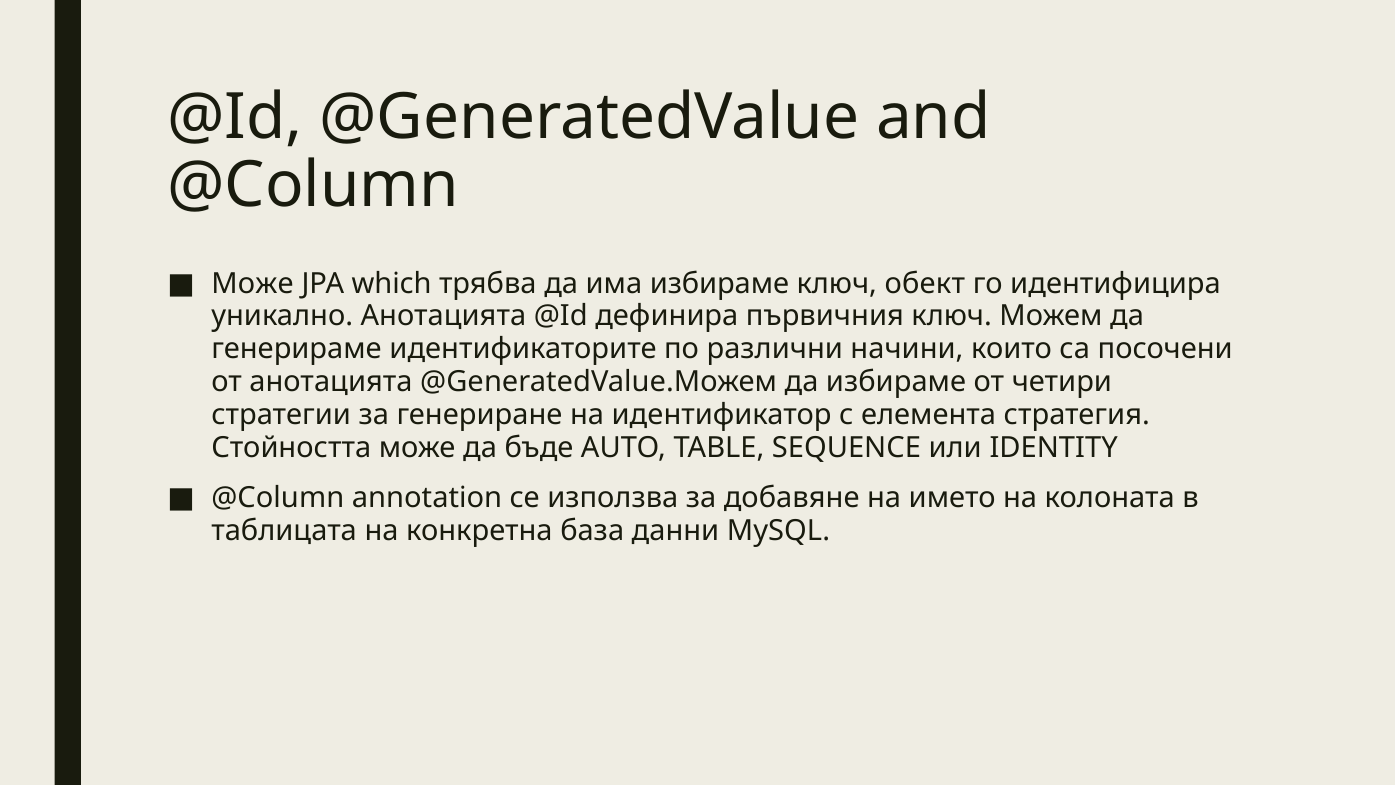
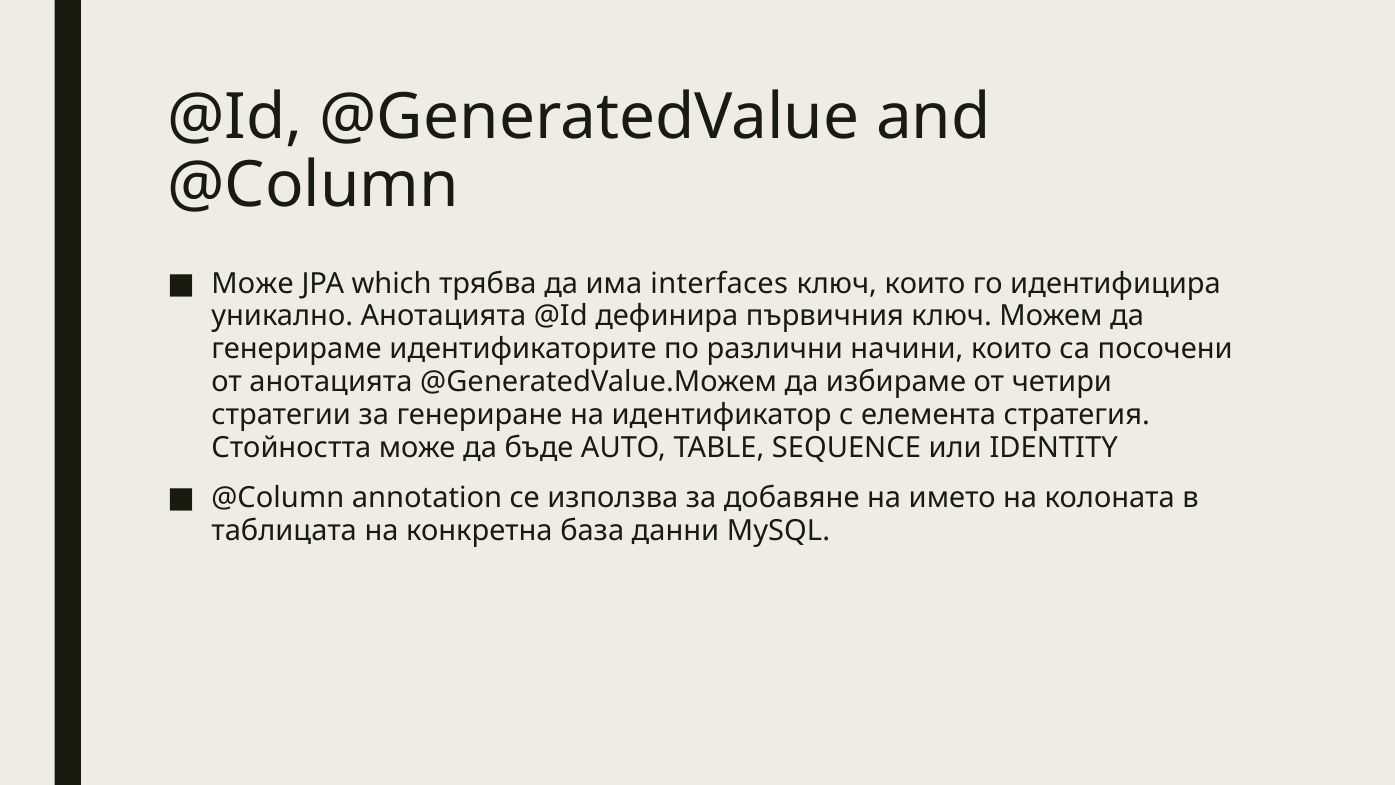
има избираме: избираме -> interfaces
ключ обект: обект -> които
